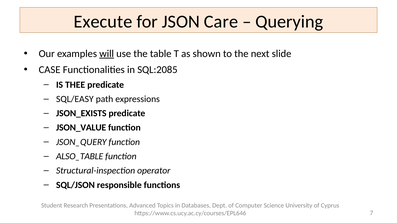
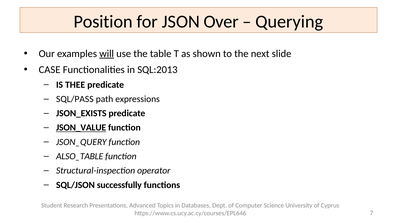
Execute: Execute -> Position
Care: Care -> Over
SQL:2085: SQL:2085 -> SQL:2013
SQL/EASY: SQL/EASY -> SQL/PASS
JSON_VALUE underline: none -> present
responsible: responsible -> successfully
